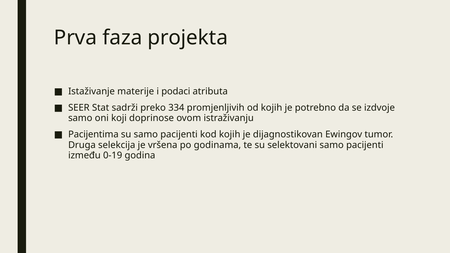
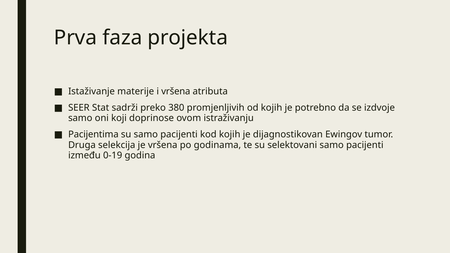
i podaci: podaci -> vršena
334: 334 -> 380
